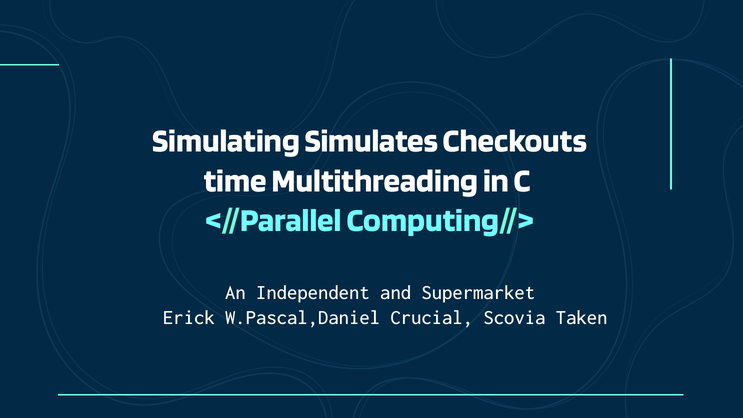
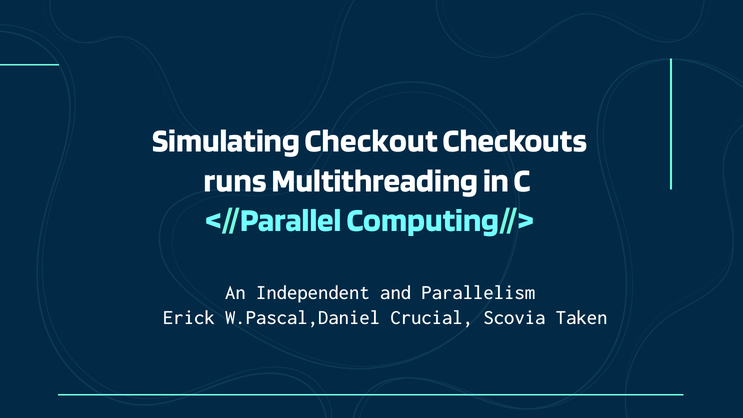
Simulates: Simulates -> Checkout
time: time -> runs
Supermarket: Supermarket -> Parallelism
